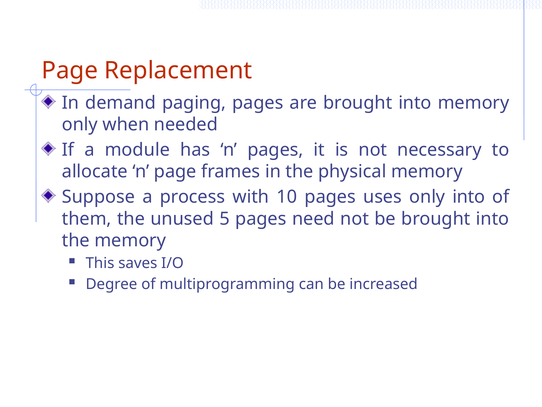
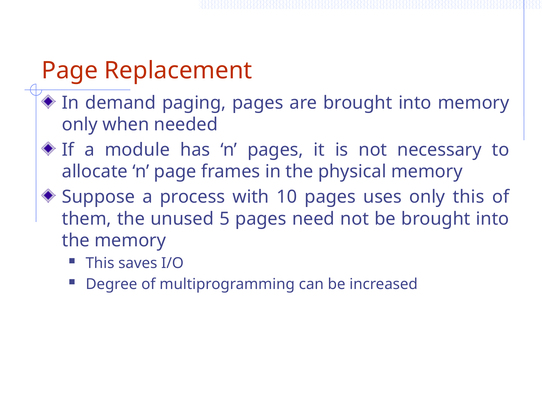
only into: into -> this
